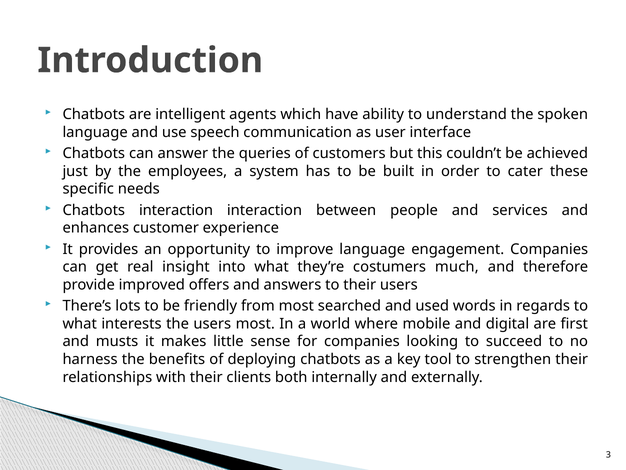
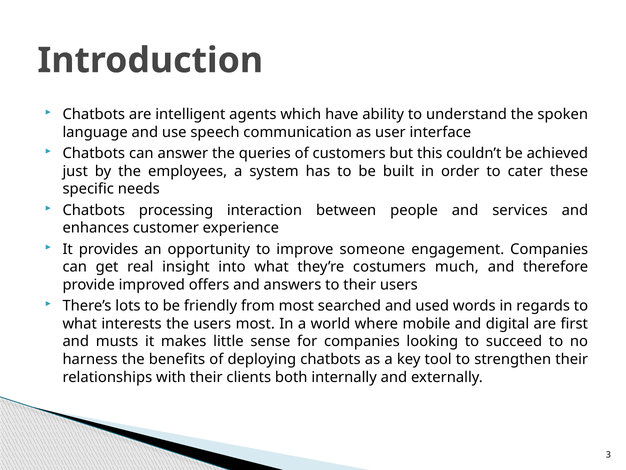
Chatbots interaction: interaction -> processing
improve language: language -> someone
